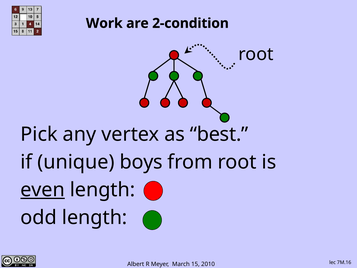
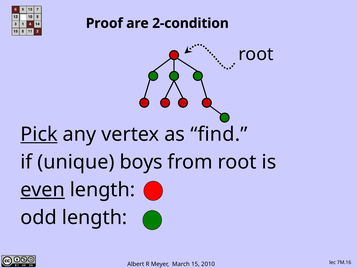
Work: Work -> Proof
Pick underline: none -> present
best: best -> find
